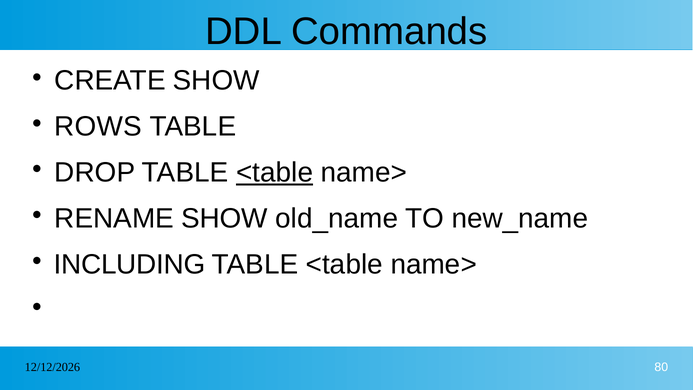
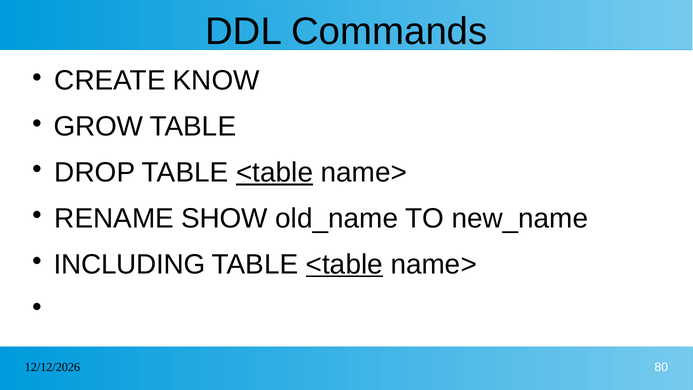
CREATE SHOW: SHOW -> KNOW
ROWS: ROWS -> GROW
<table at (344, 264) underline: none -> present
